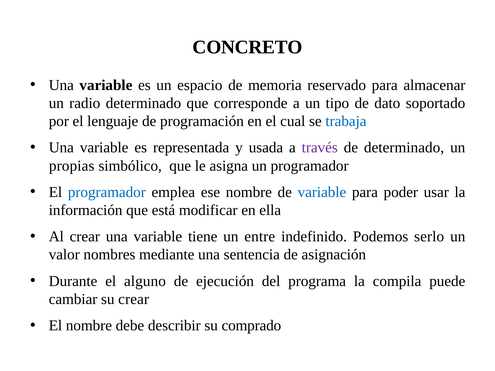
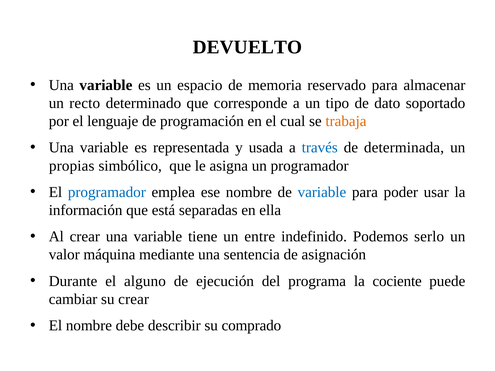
CONCRETO: CONCRETO -> DEVUELTO
radio: radio -> recto
trabaja colour: blue -> orange
través colour: purple -> blue
de determinado: determinado -> determinada
modificar: modificar -> separadas
nombres: nombres -> máquina
compila: compila -> cociente
